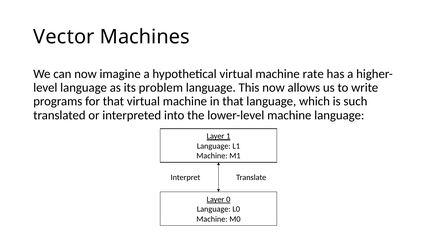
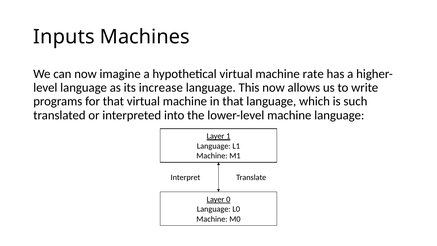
Vector: Vector -> Inputs
problem: problem -> increase
